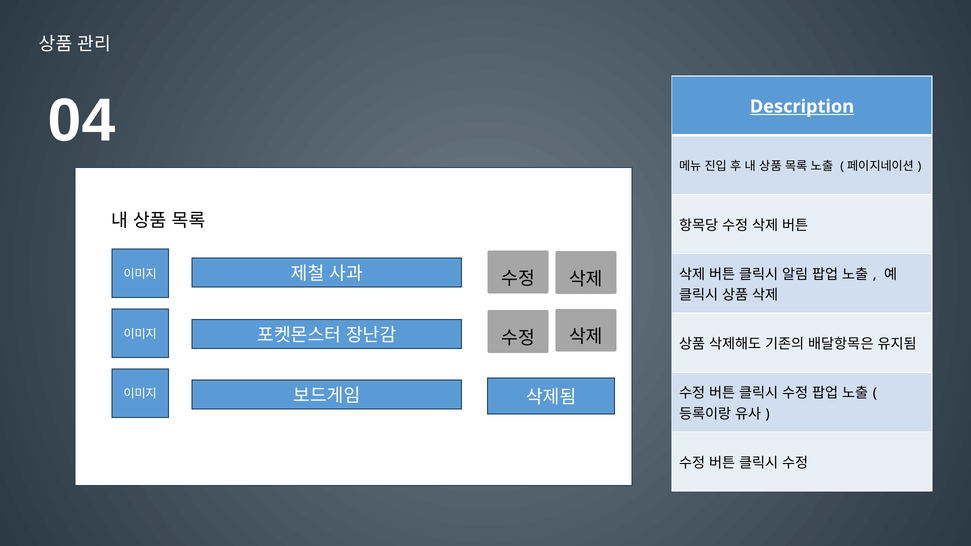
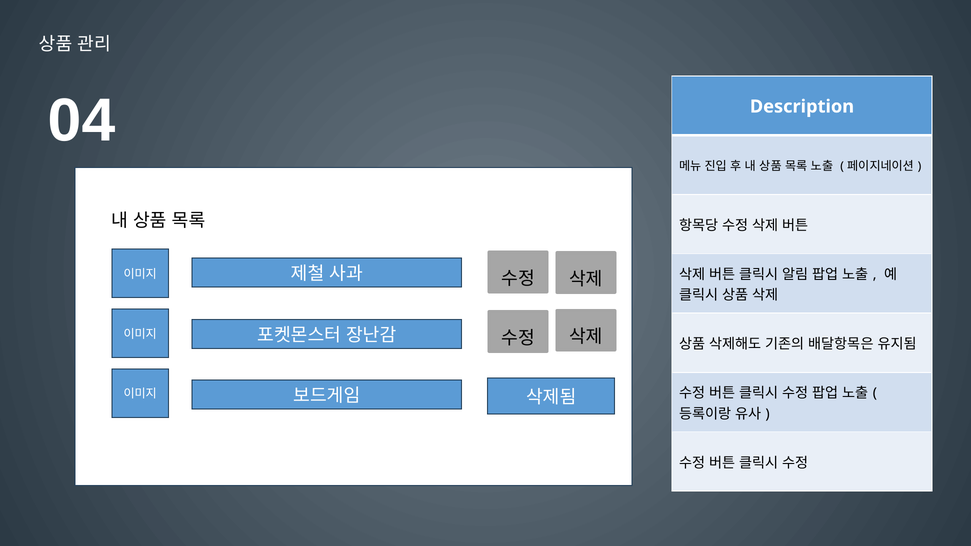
Description underline: present -> none
